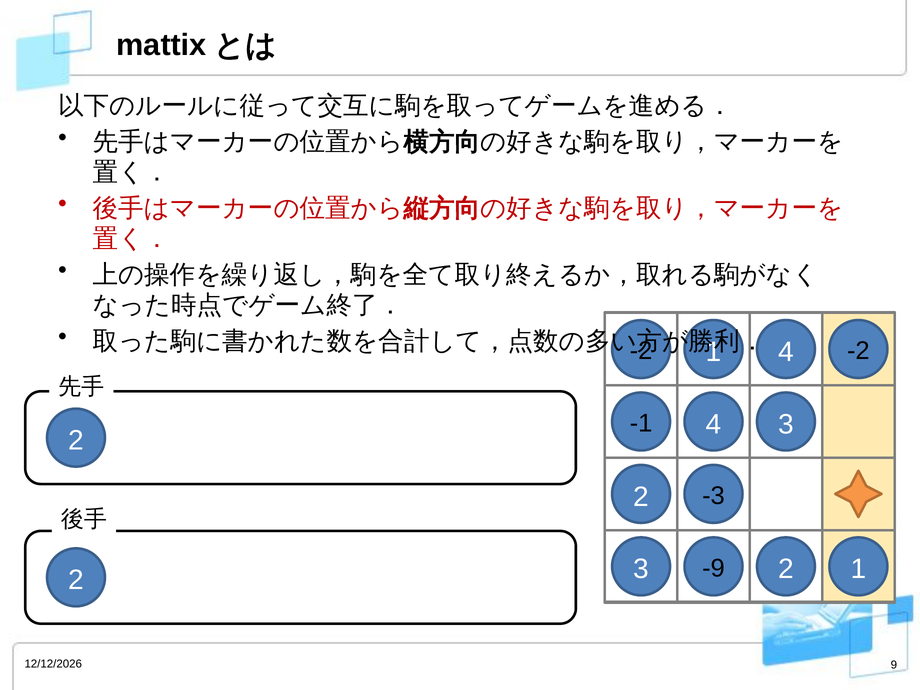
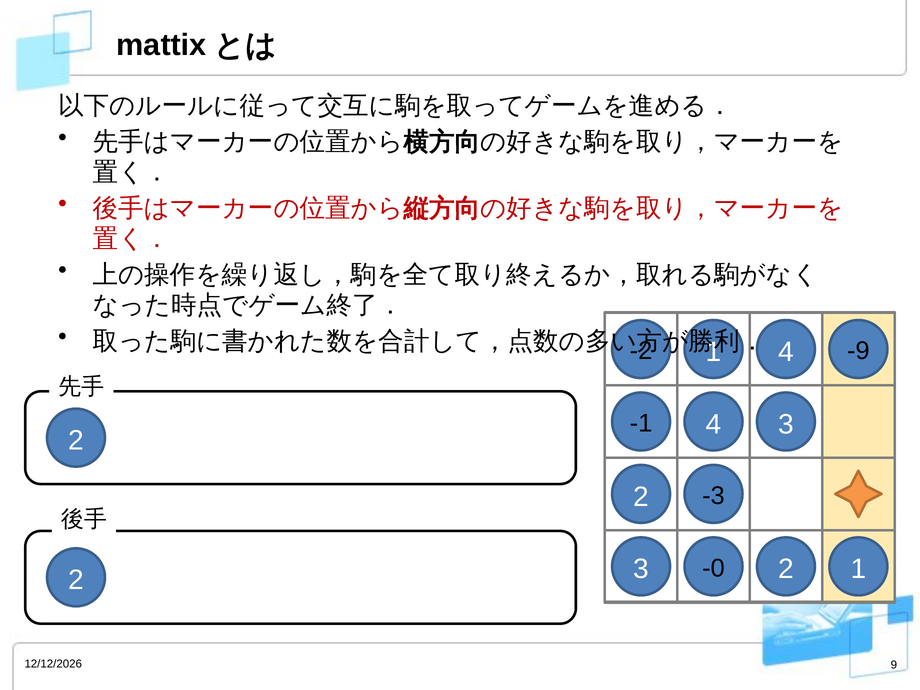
-2 at (858, 351): -2 -> -9
-9: -9 -> -0
